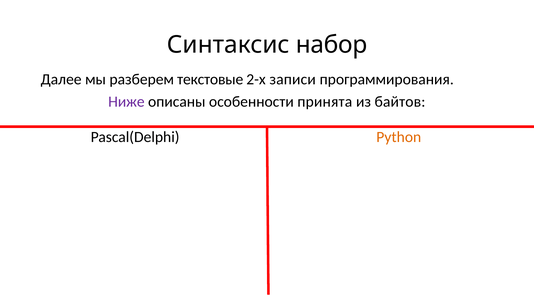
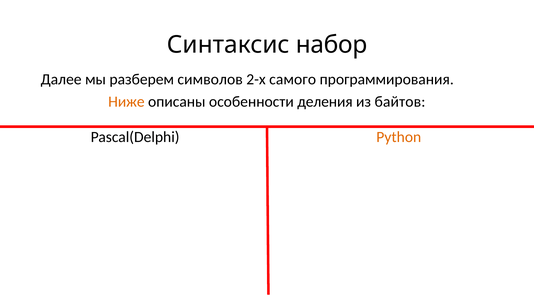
текстовые: текстовые -> символов
записи: записи -> самого
Ниже colour: purple -> orange
принята: принята -> деления
